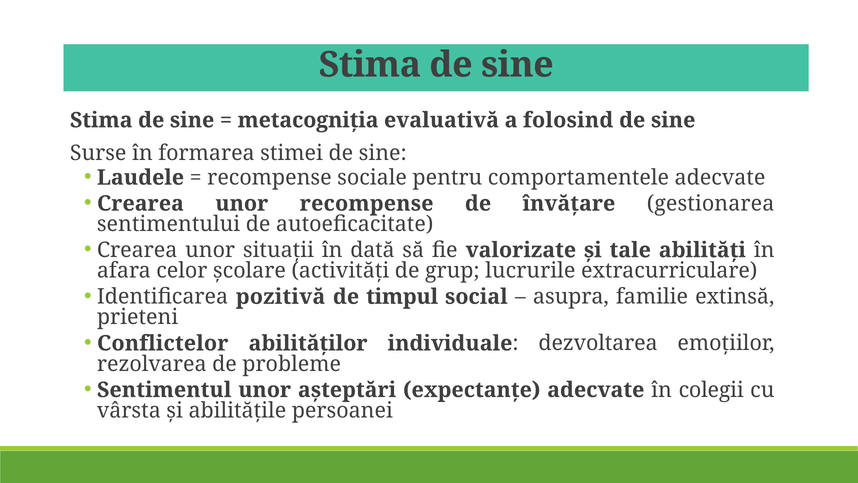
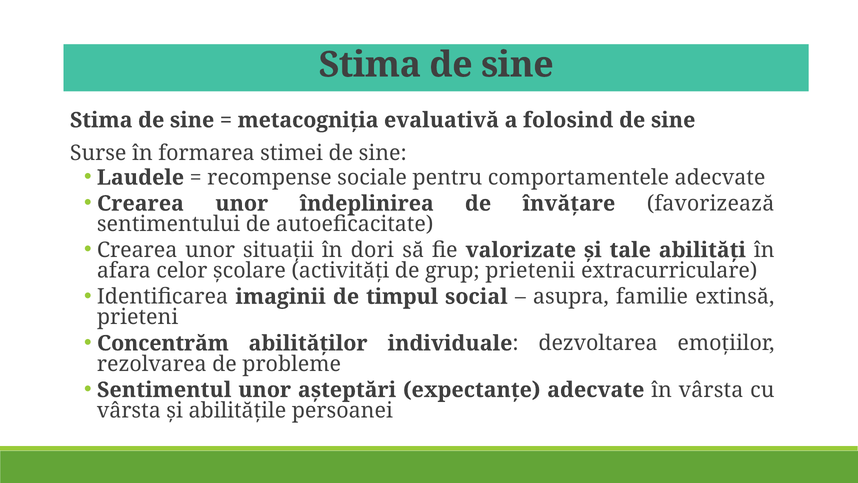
unor recompense: recompense -> îndeplinirea
gestionarea: gestionarea -> favorizează
dată: dată -> dori
lucrurile: lucrurile -> prietenii
pozitivă: pozitivă -> imaginii
Conflictelor: Conflictelor -> Concentrăm
în colegii: colegii -> vârsta
